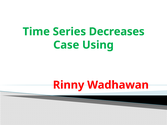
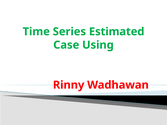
Decreases: Decreases -> Estimated
